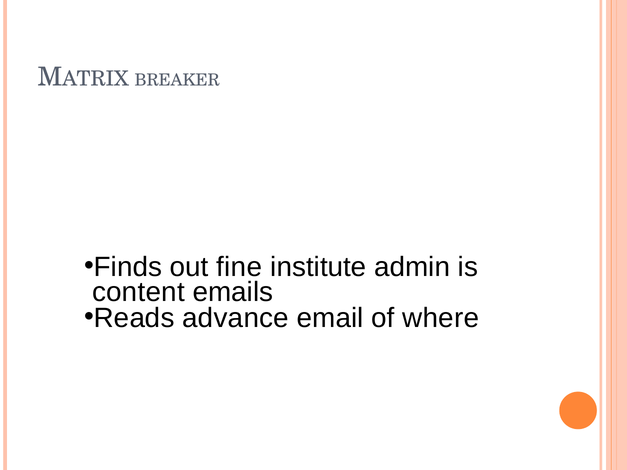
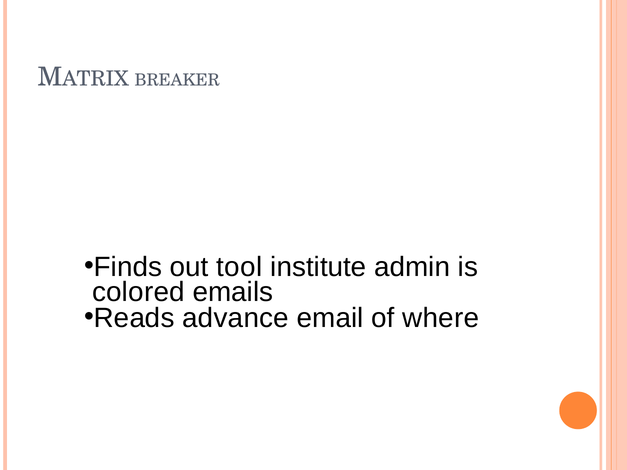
fine: fine -> tool
content: content -> colored
